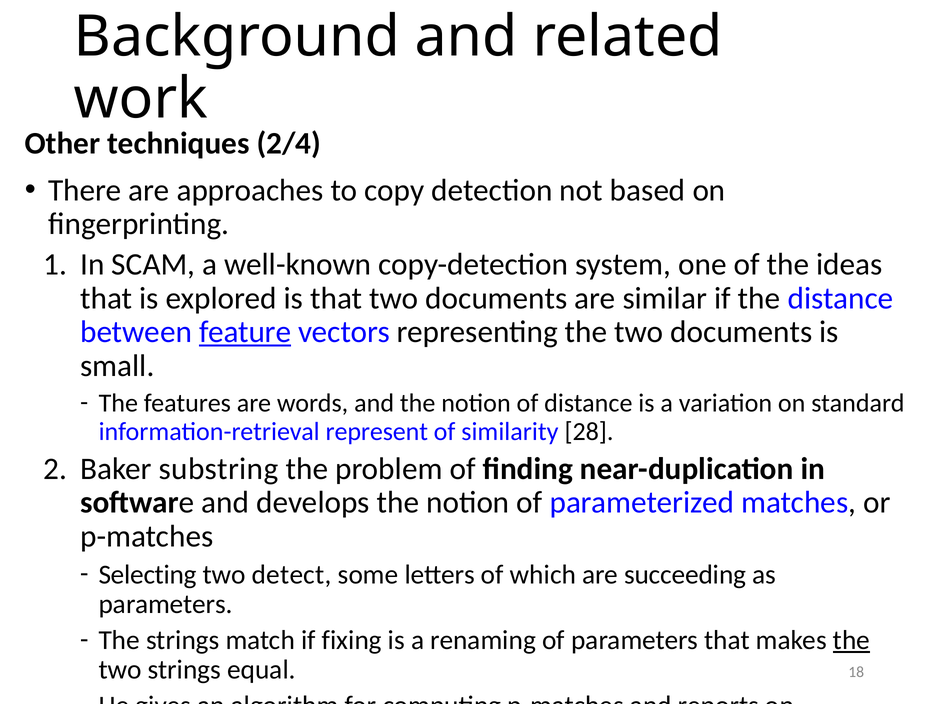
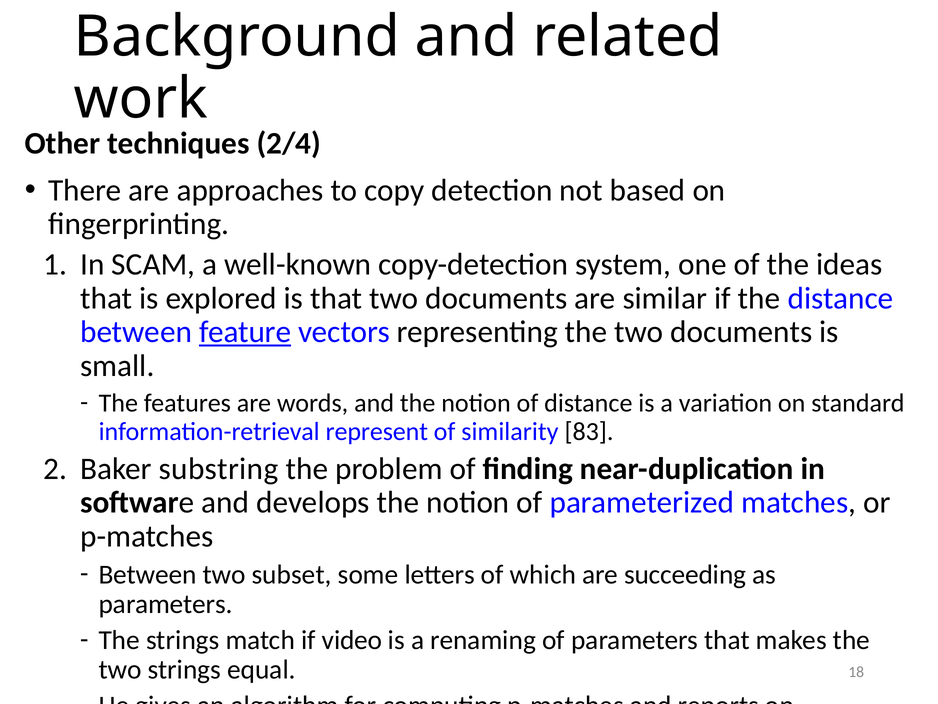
28: 28 -> 83
Selecting at (148, 574): Selecting -> Between
detect: detect -> subset
fixing: fixing -> video
the at (851, 640) underline: present -> none
